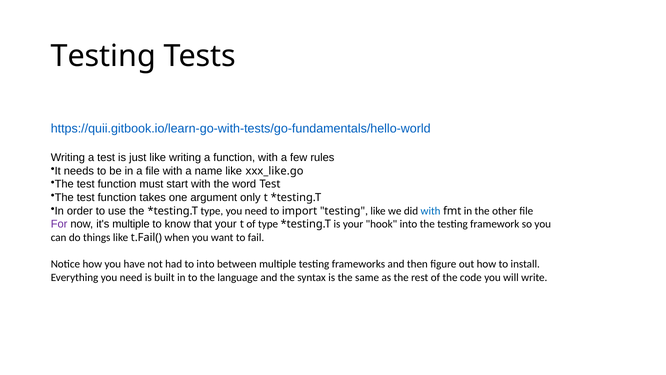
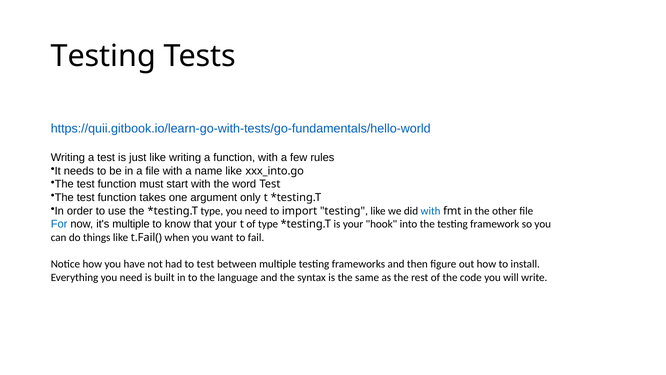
xxx_like.go: xxx_like.go -> xxx_into.go
For colour: purple -> blue
to into: into -> test
